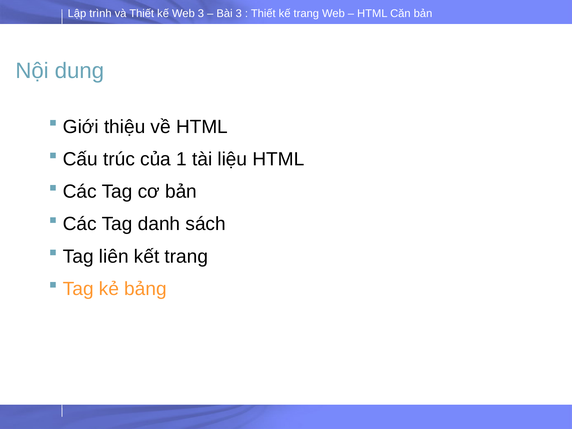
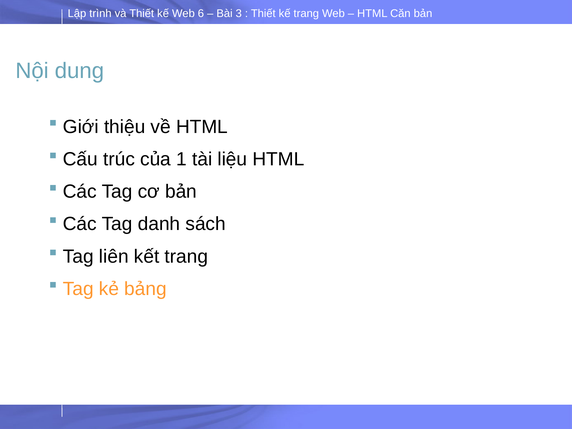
3 at (201, 14): 3 -> 6
